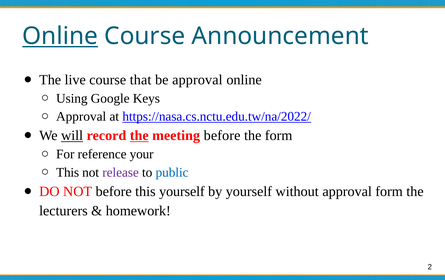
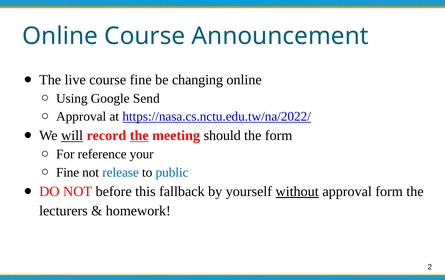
Online at (60, 36) underline: present -> none
course that: that -> fine
be approval: approval -> changing
Keys: Keys -> Send
meeting before: before -> should
This at (68, 173): This -> Fine
release colour: purple -> blue
this yourself: yourself -> fallback
without underline: none -> present
